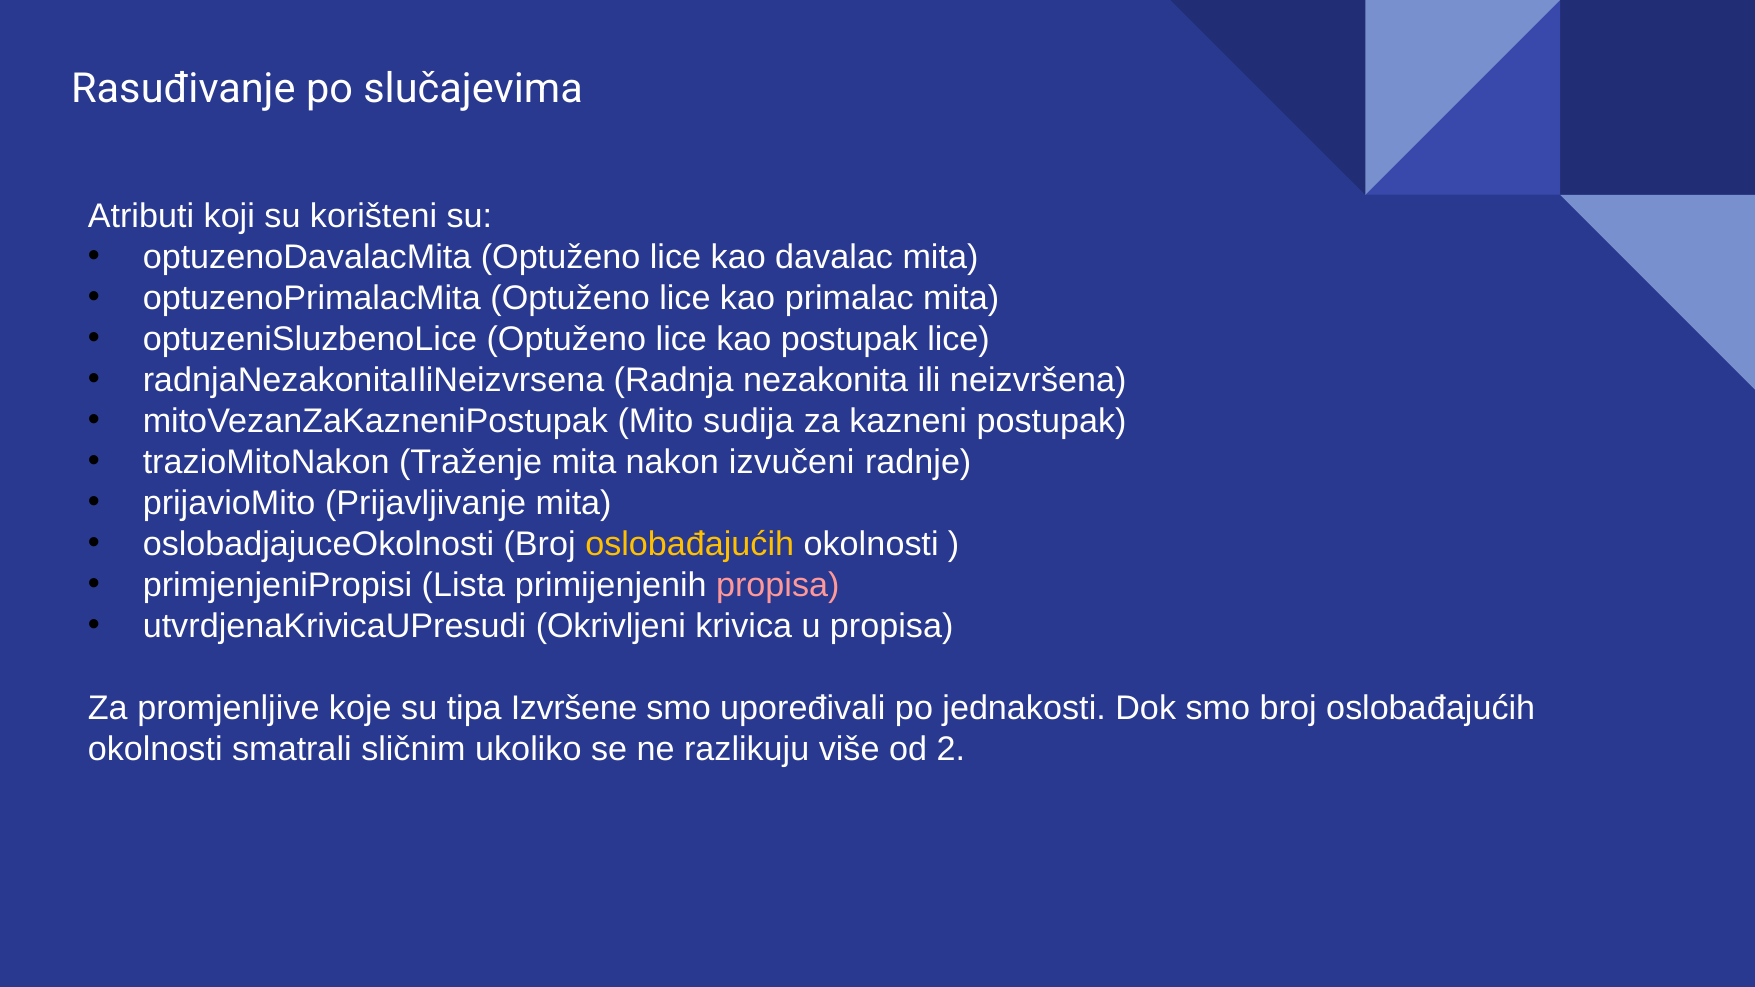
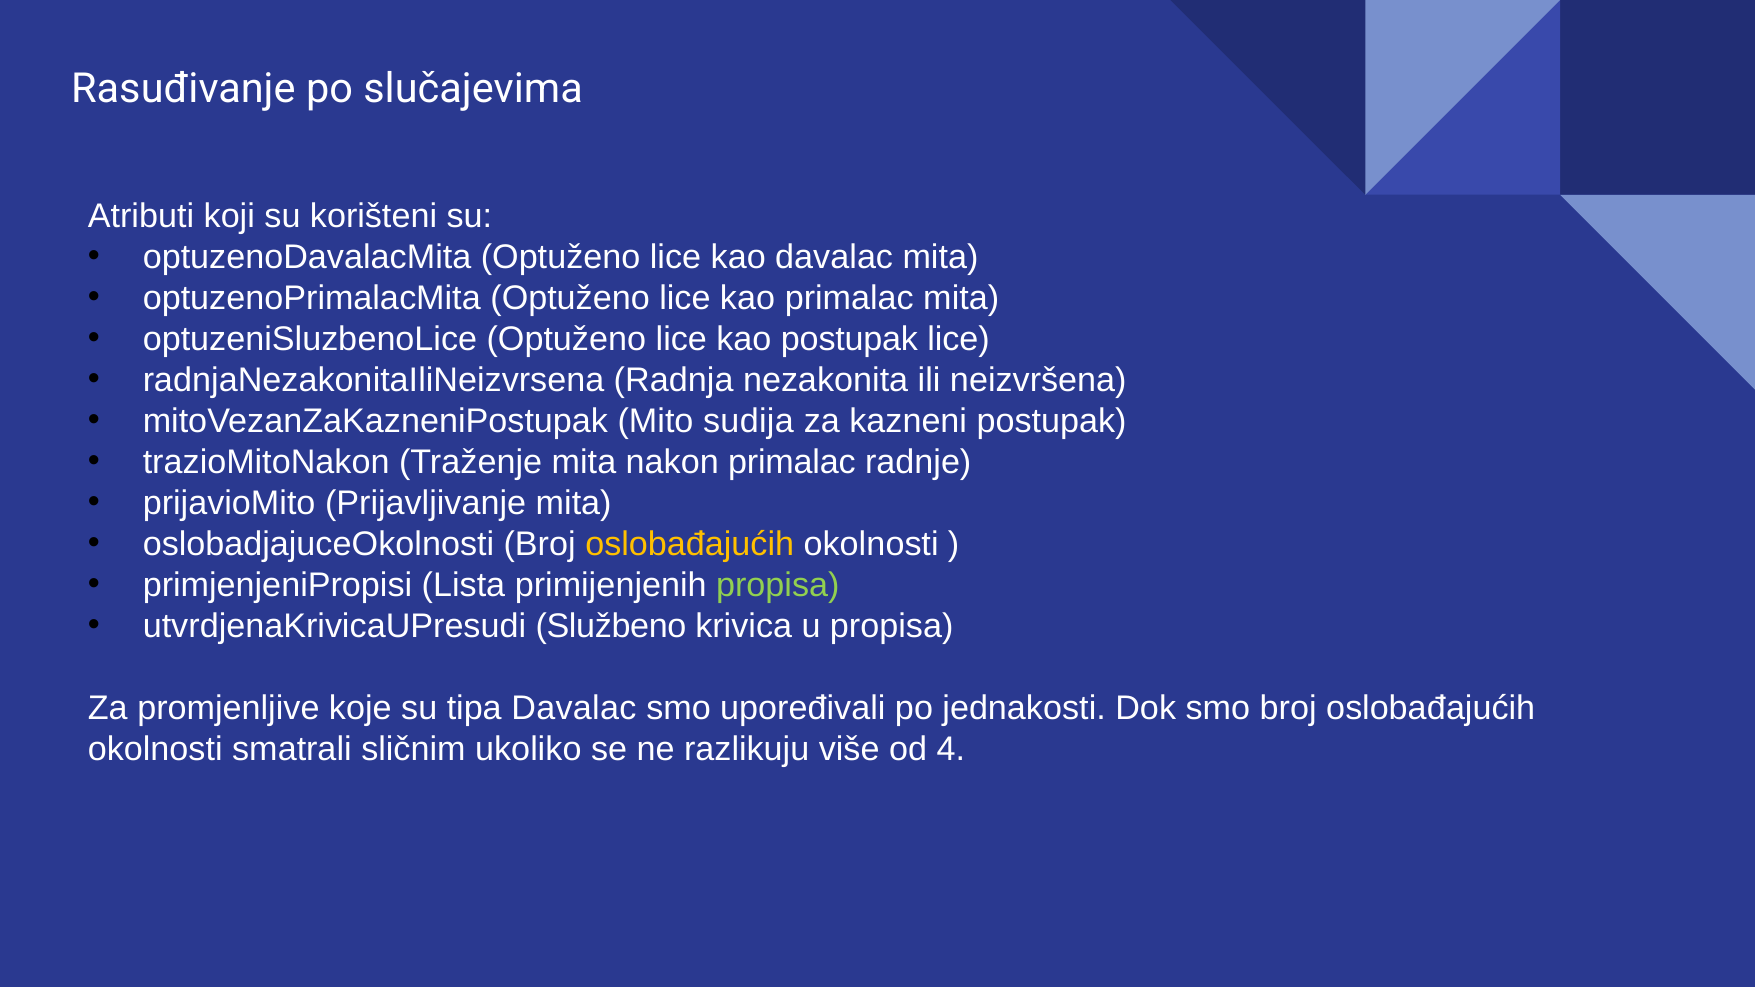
nakon izvučeni: izvučeni -> primalac
propisa at (778, 585) colour: pink -> light green
Okrivljeni: Okrivljeni -> Službeno
tipa Izvršene: Izvršene -> Davalac
2: 2 -> 4
